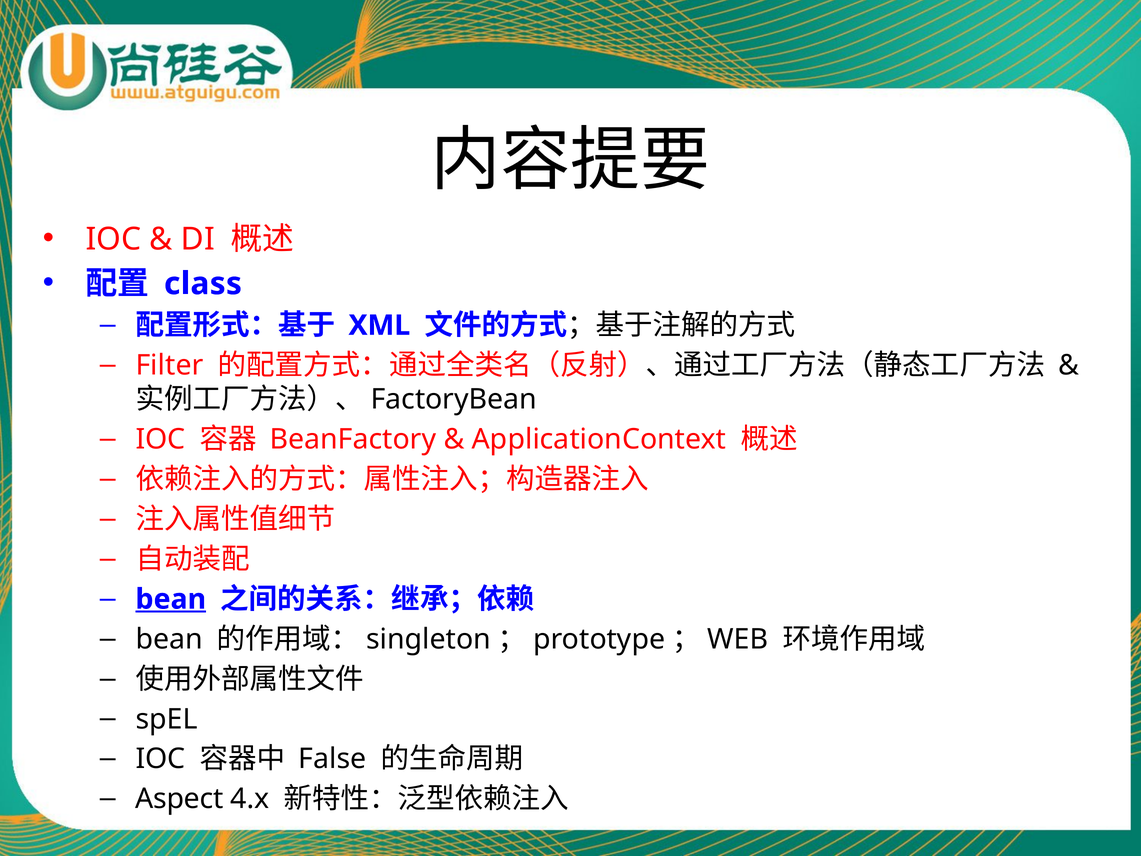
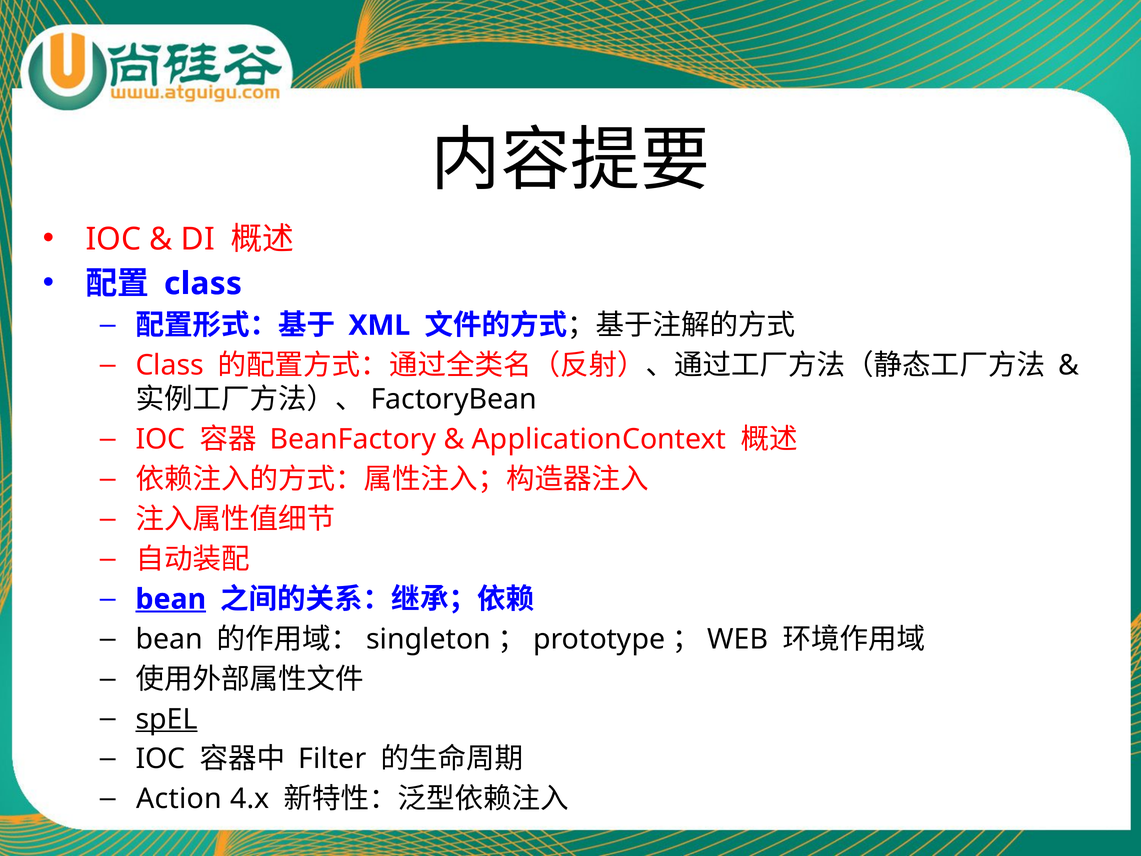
Filter at (170, 365): Filter -> Class
spEL underline: none -> present
False: False -> Filter
Aspect: Aspect -> Action
